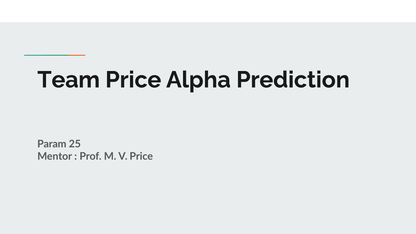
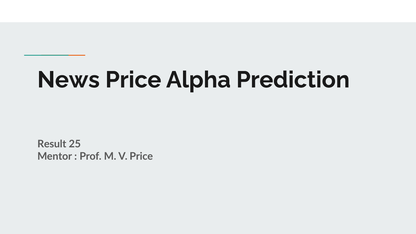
Team: Team -> News
Param: Param -> Result
